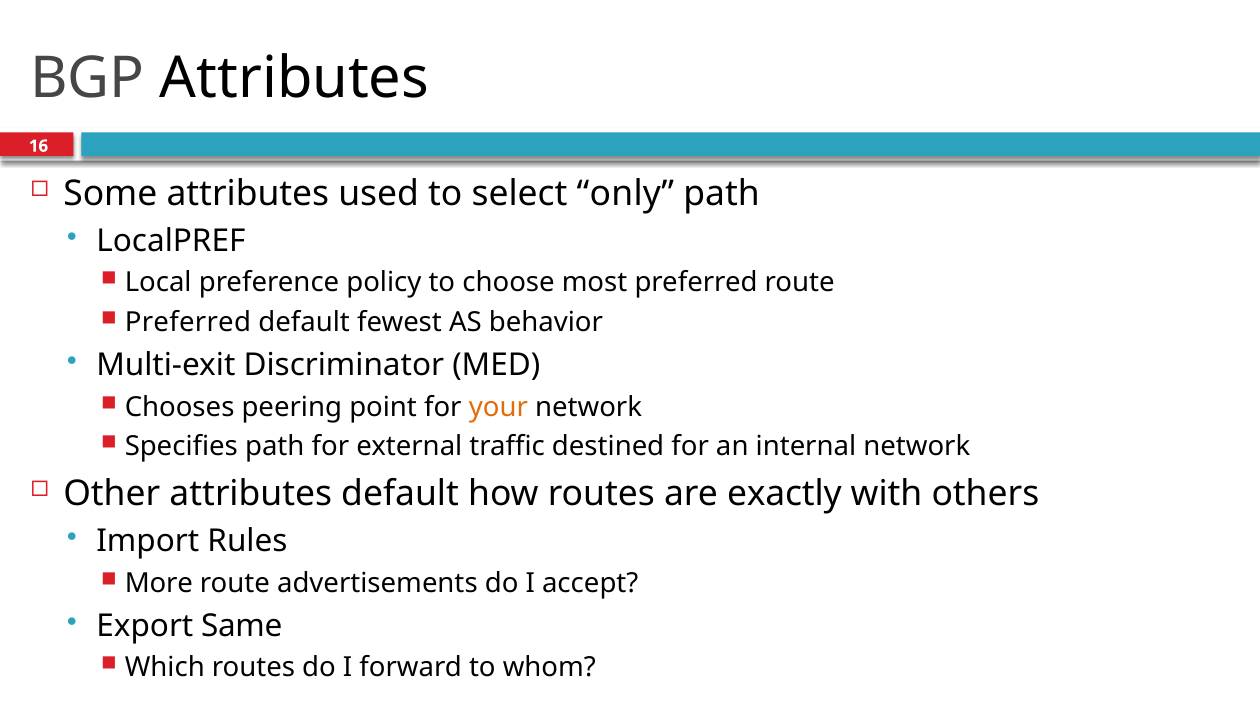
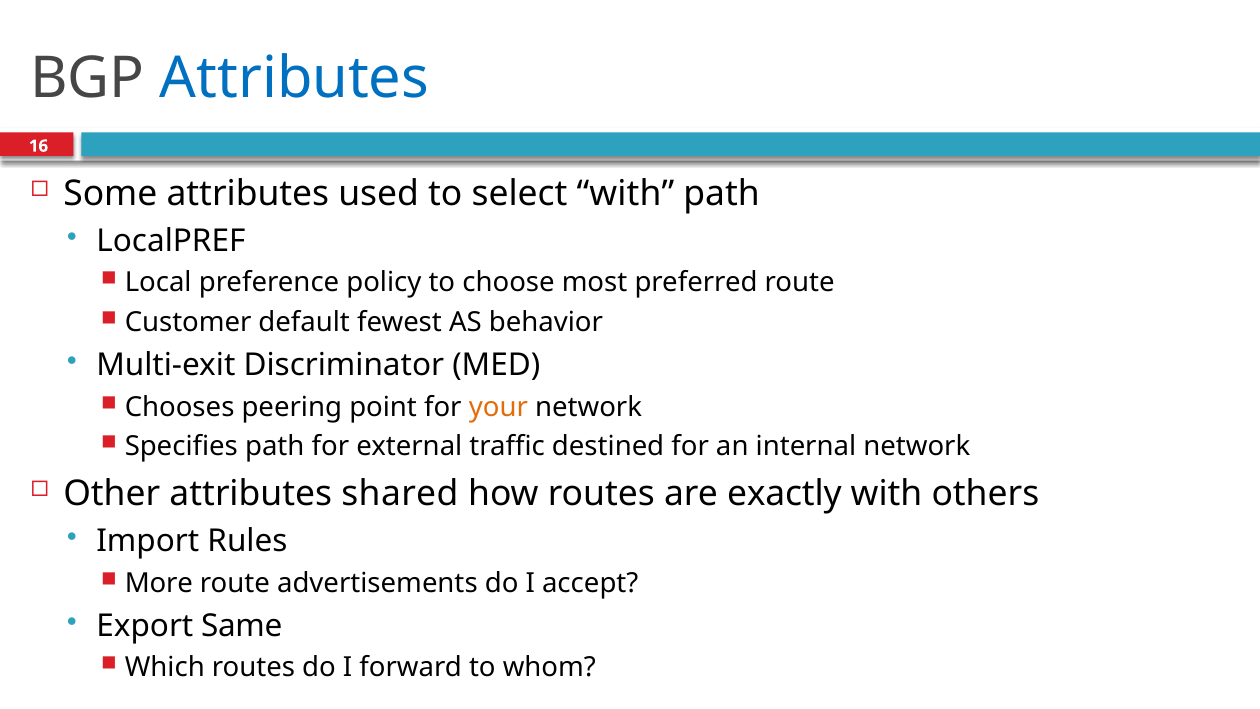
Attributes at (294, 79) colour: black -> blue
select only: only -> with
Preferred at (188, 322): Preferred -> Customer
attributes default: default -> shared
